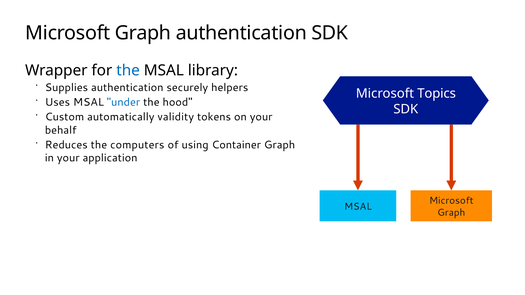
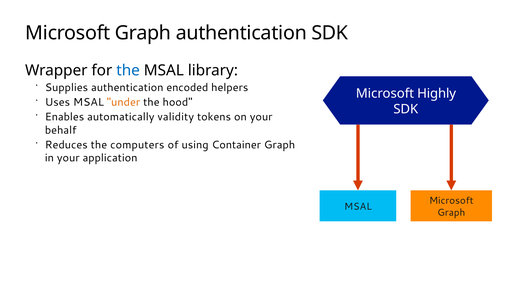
securely: securely -> encoded
Topics: Topics -> Highly
under colour: blue -> orange
Custom: Custom -> Enables
